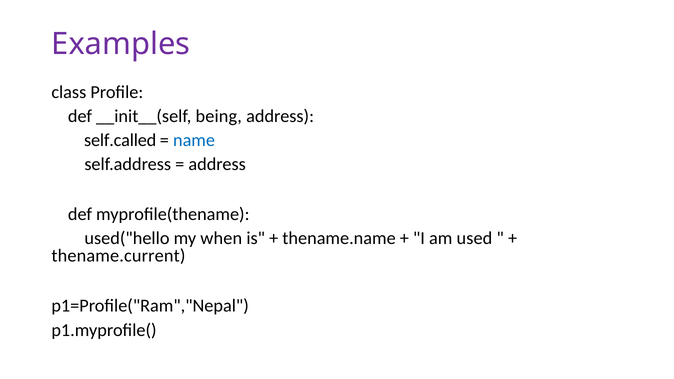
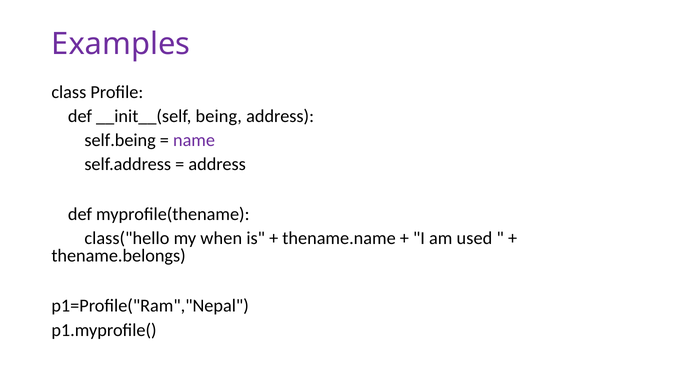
self.called: self.called -> self.being
name colour: blue -> purple
used("hello: used("hello -> class("hello
thename.current: thename.current -> thename.belongs
